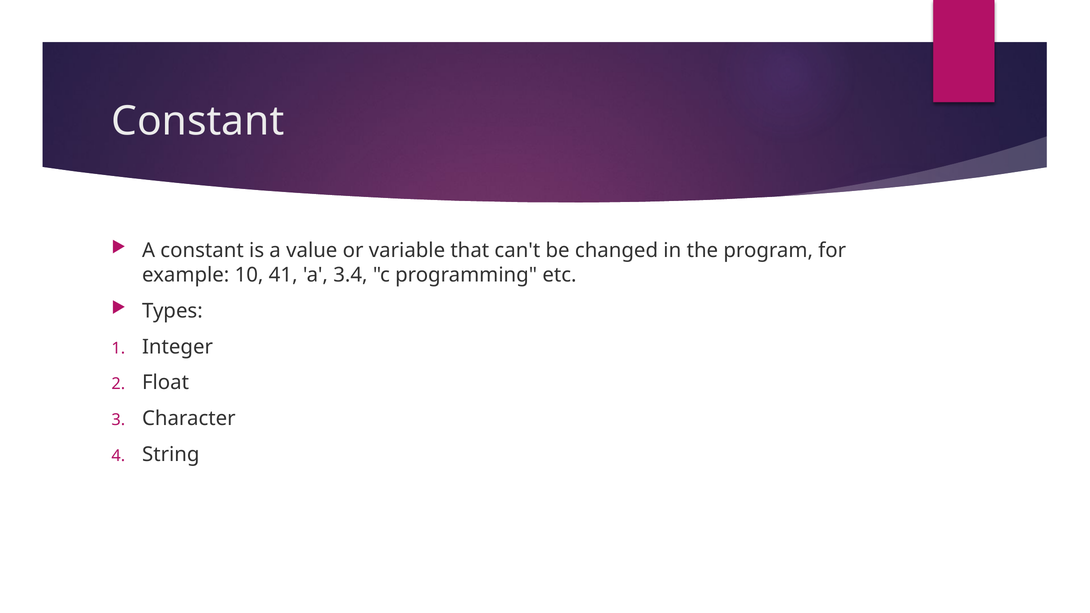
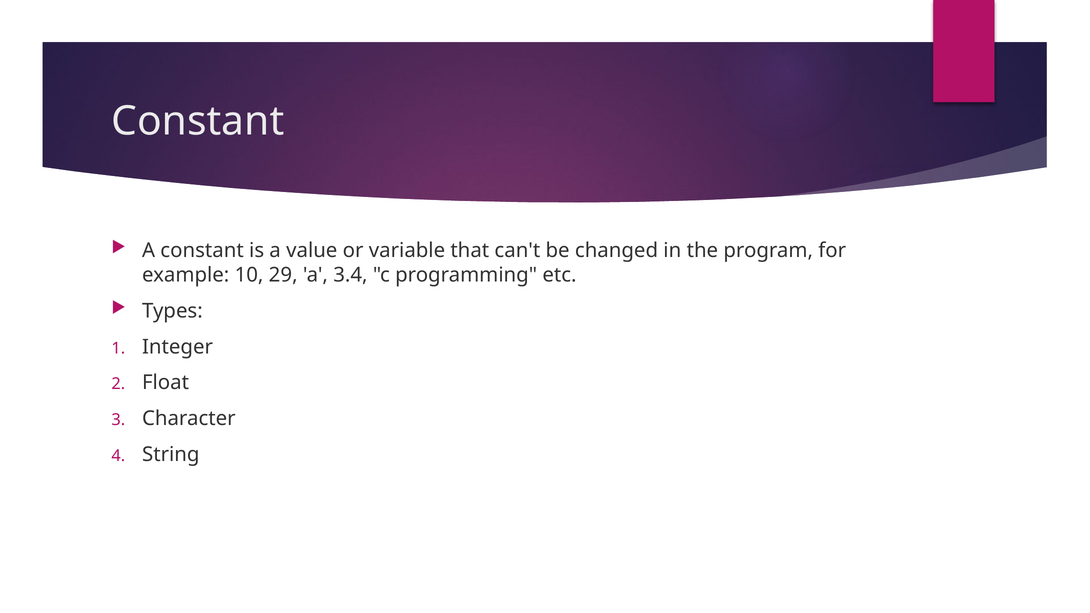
41: 41 -> 29
